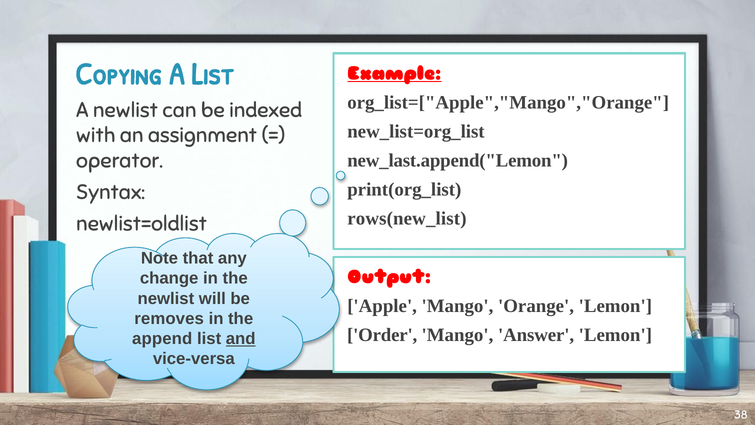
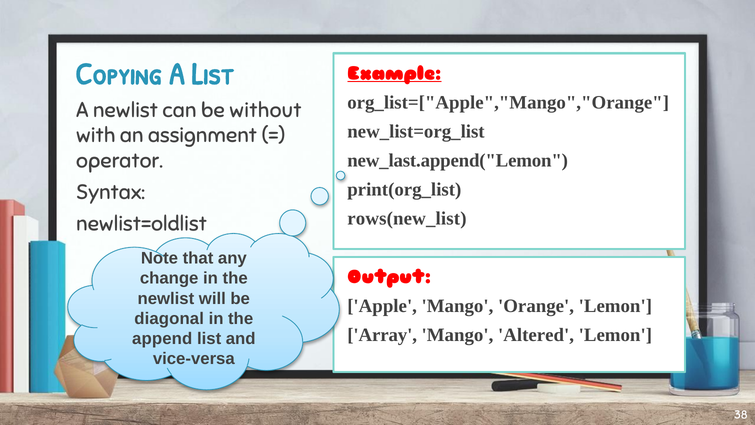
indexed: indexed -> without
removes: removes -> diagonal
Order: Order -> Array
Answer: Answer -> Altered
and underline: present -> none
